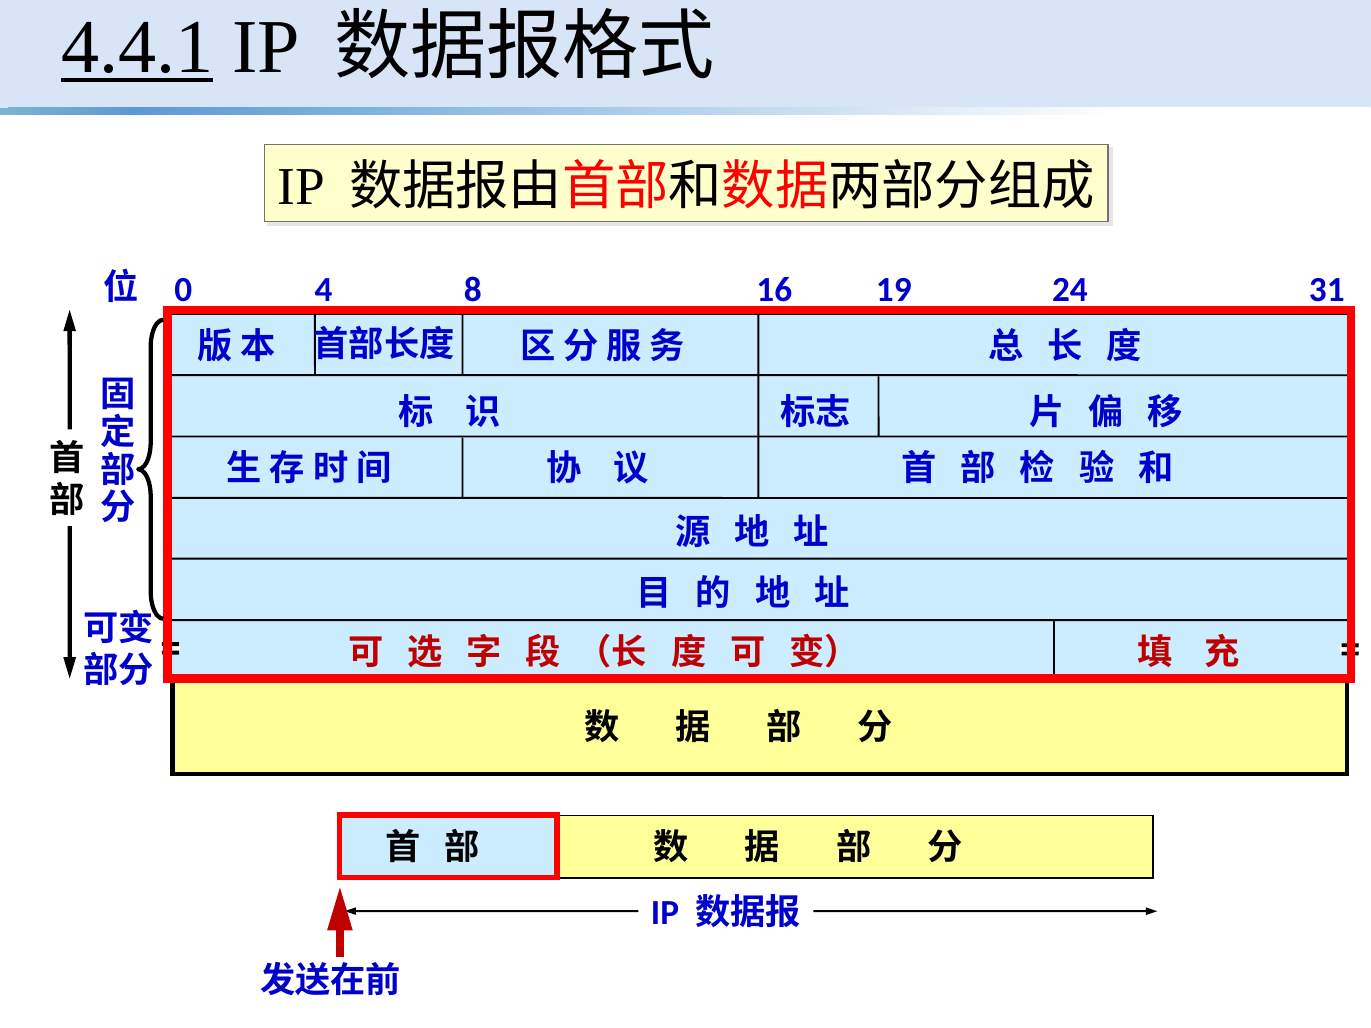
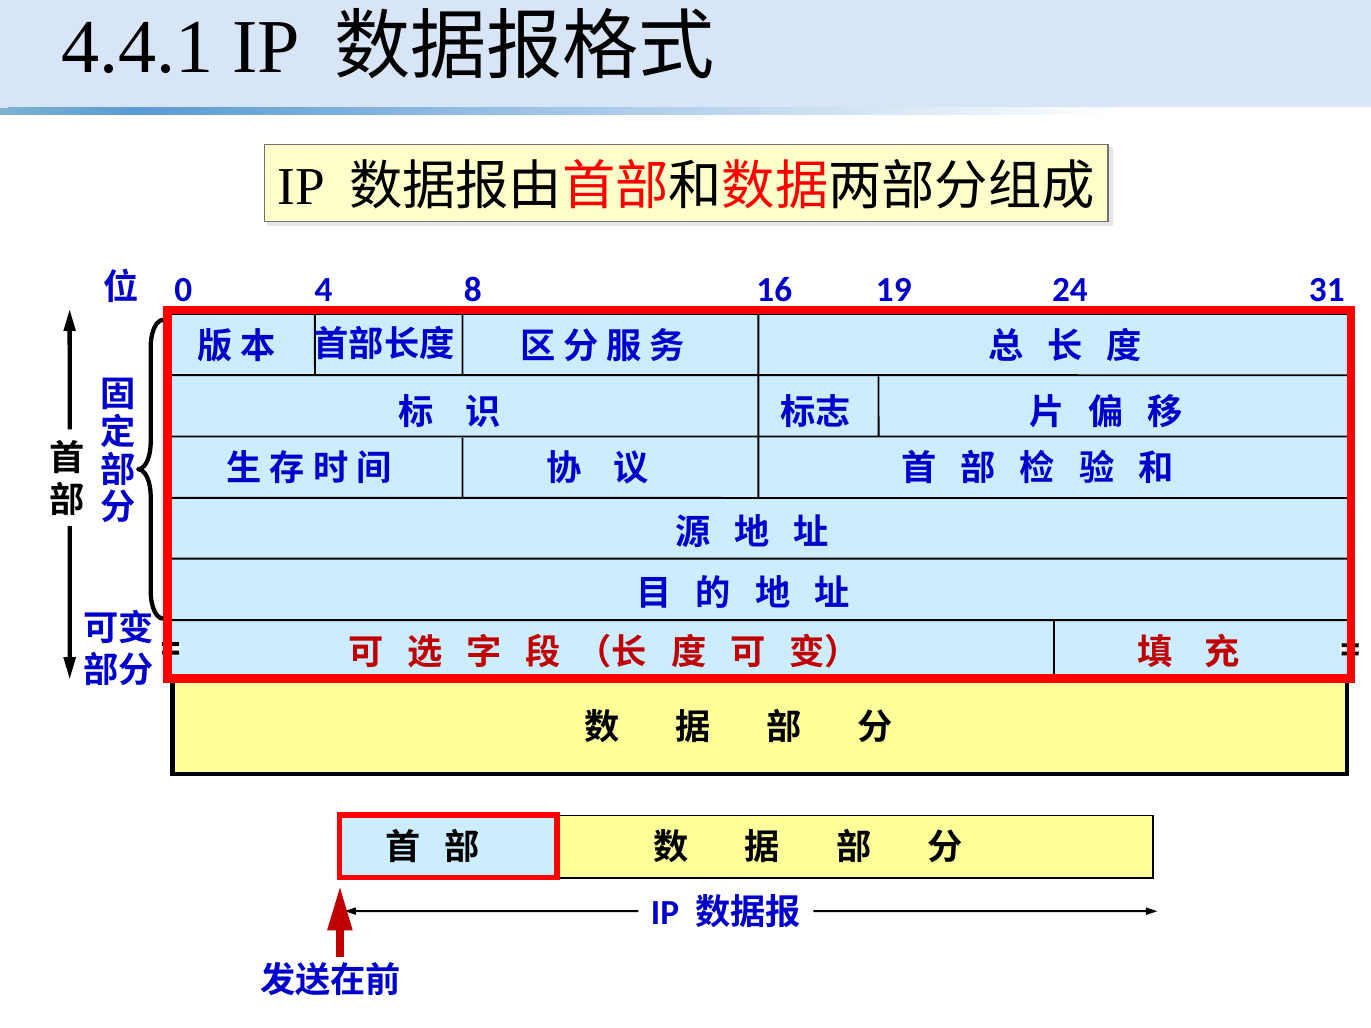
4.4.1 underline: present -> none
